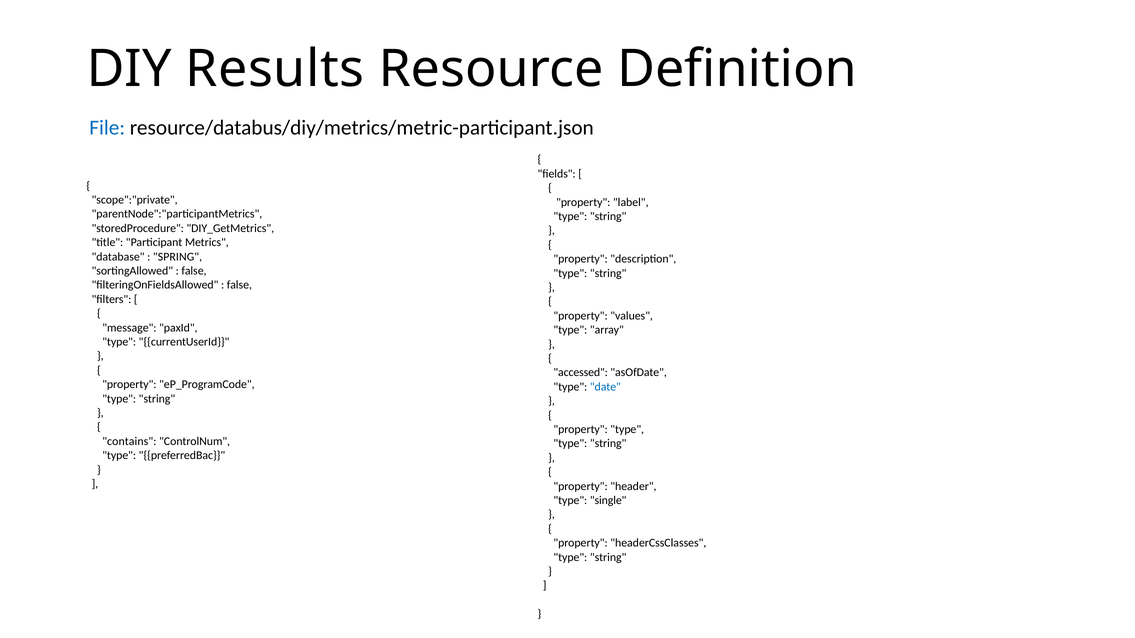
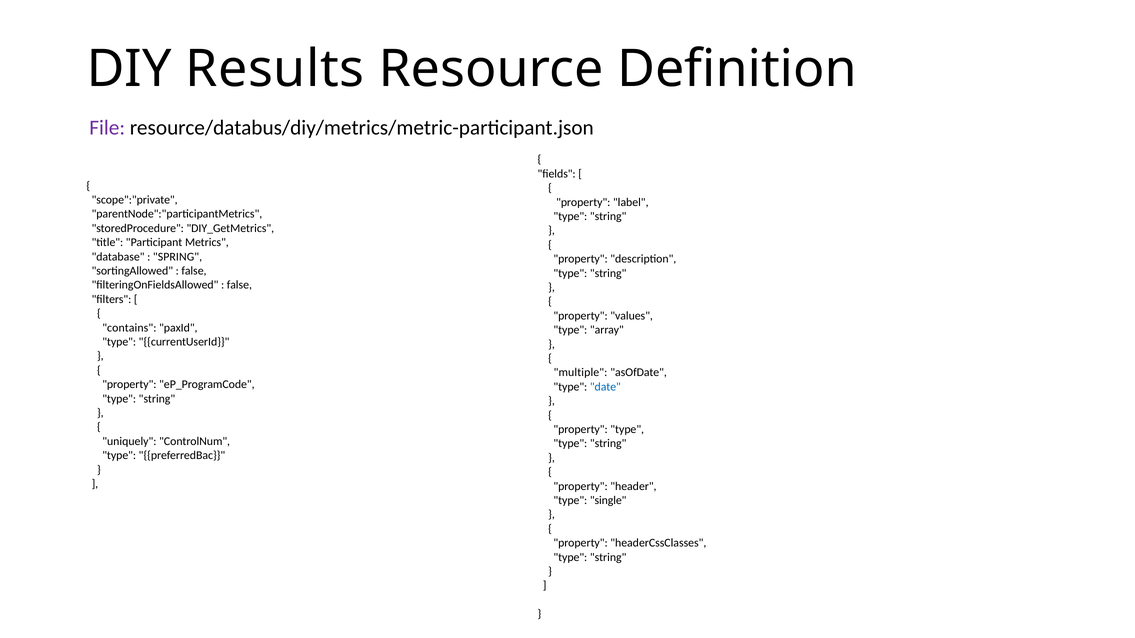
File colour: blue -> purple
message: message -> contains
accessed: accessed -> multiple
contains: contains -> uniquely
